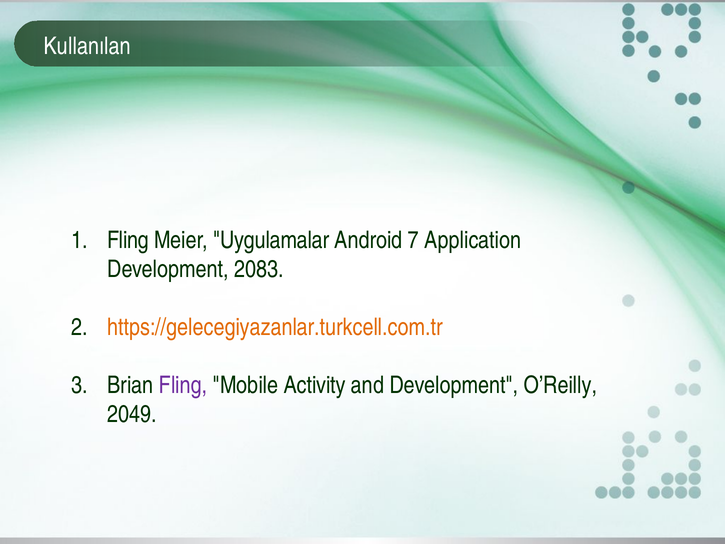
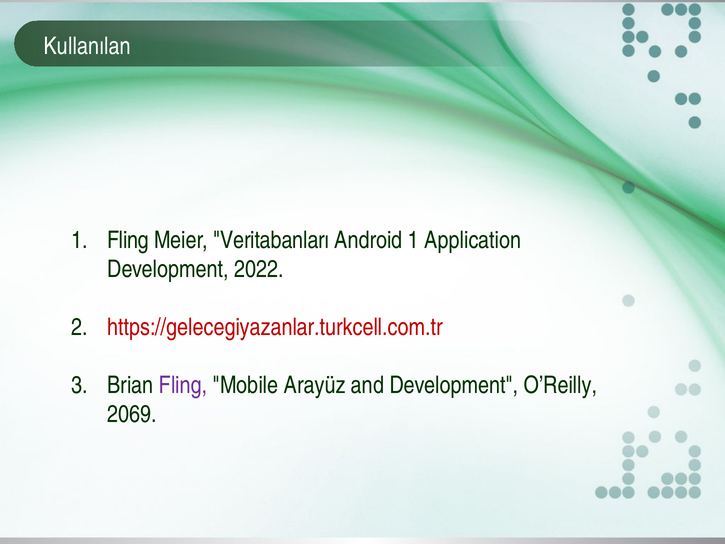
Uygulamalar: Uygulamalar -> Veritabanları
Android 7: 7 -> 1
2083: 2083 -> 2022
https://gelecegiyazanlar.turkcell.com.tr colour: orange -> red
Activity: Activity -> Arayüz
2049: 2049 -> 2069
